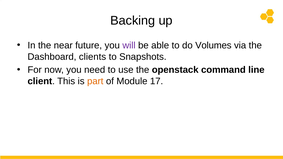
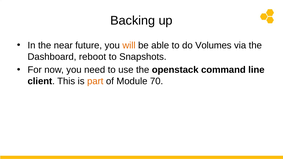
will colour: purple -> orange
clients: clients -> reboot
17: 17 -> 70
